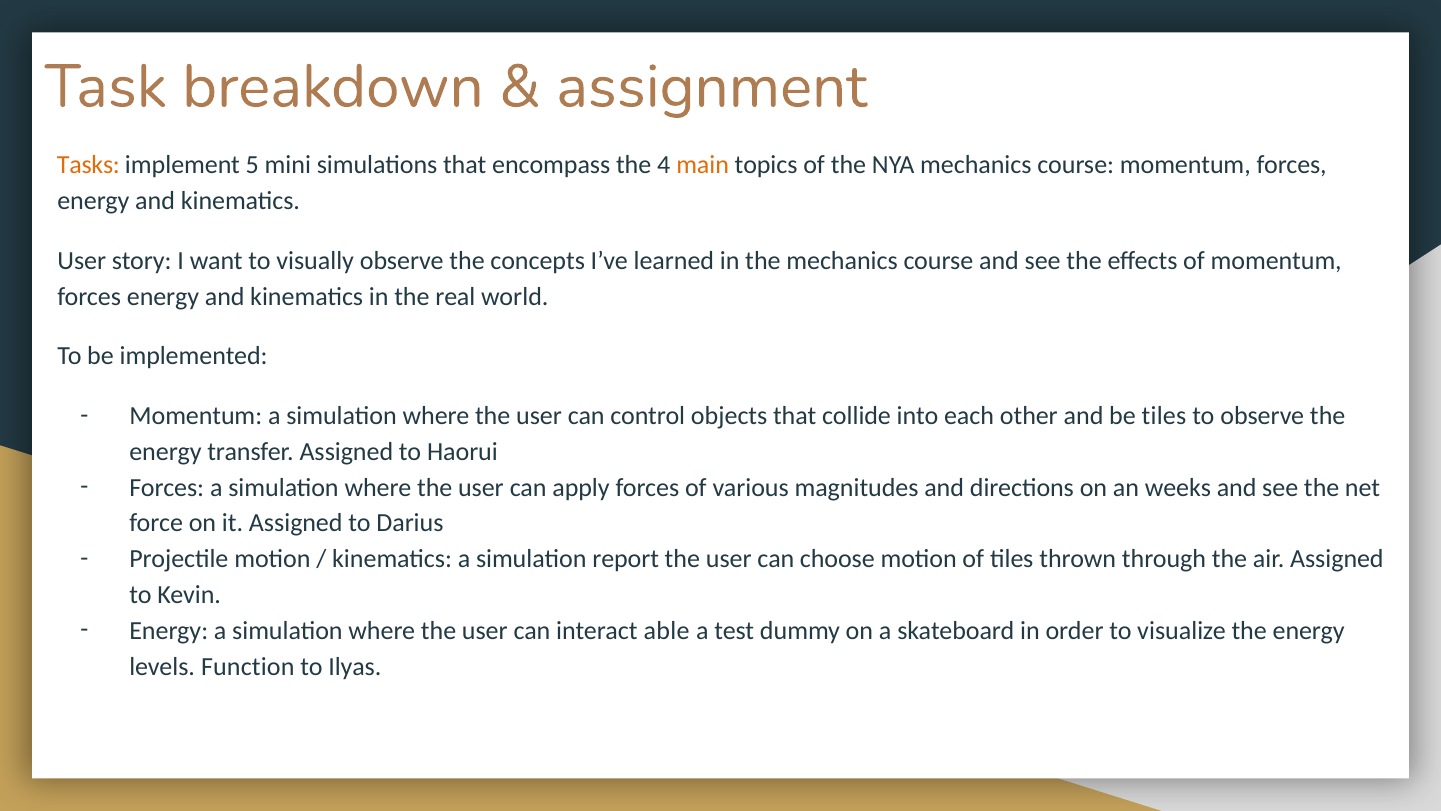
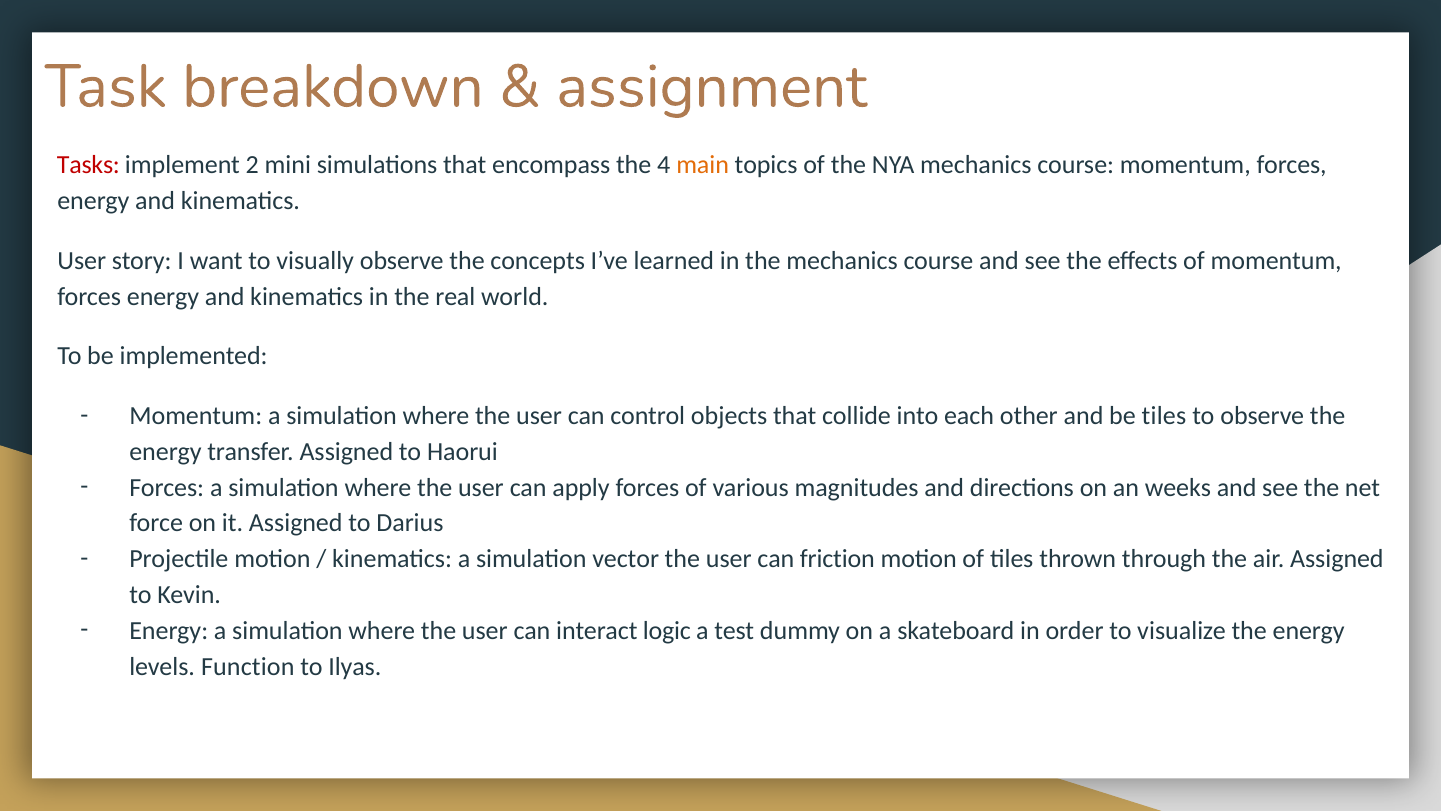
Tasks colour: orange -> red
5: 5 -> 2
report: report -> vector
choose: choose -> friction
able: able -> logic
